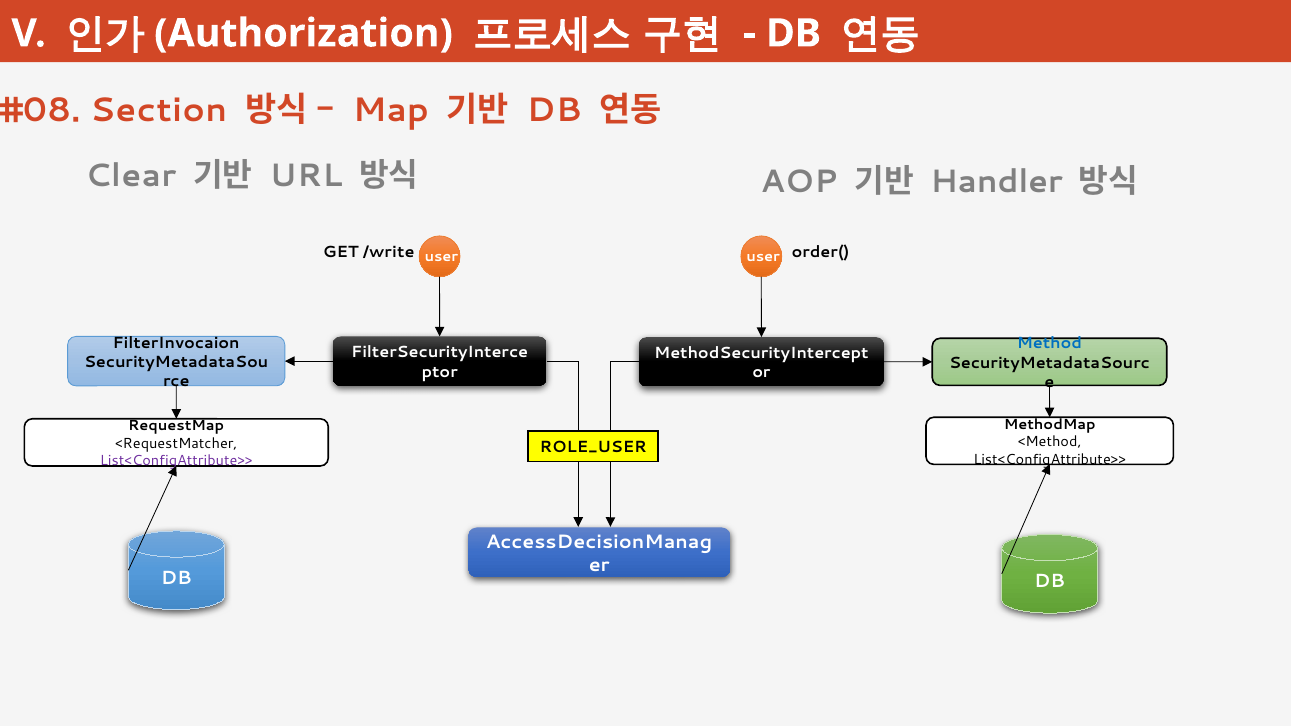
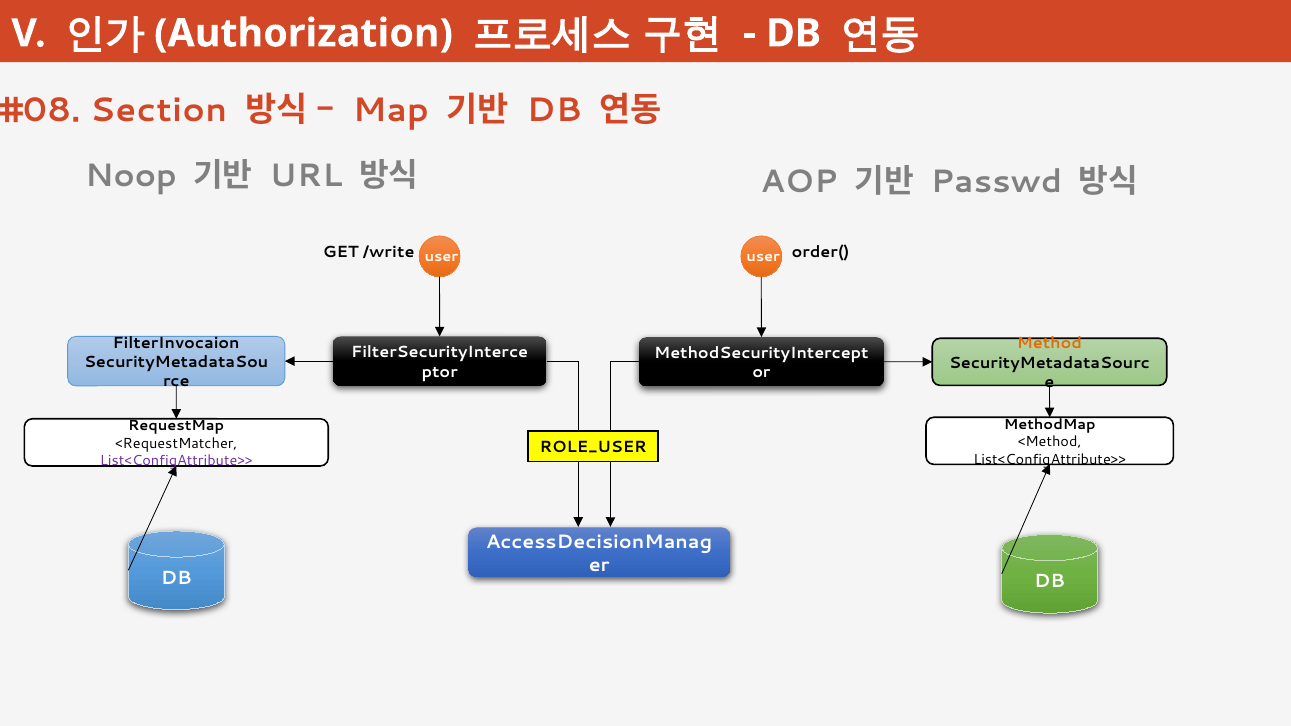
Clear: Clear -> Noop
Handler: Handler -> Passwd
Method colour: blue -> orange
